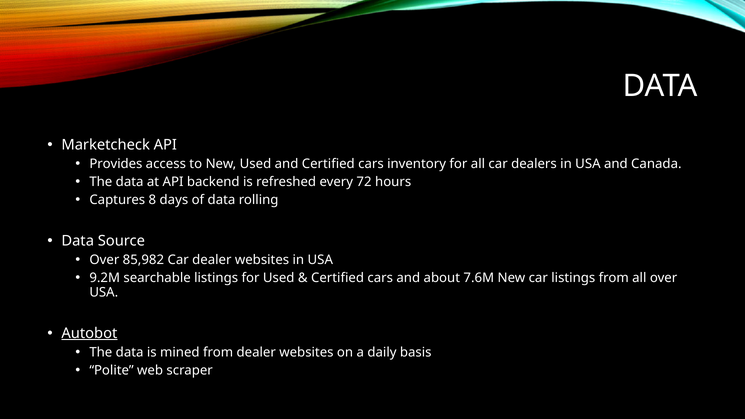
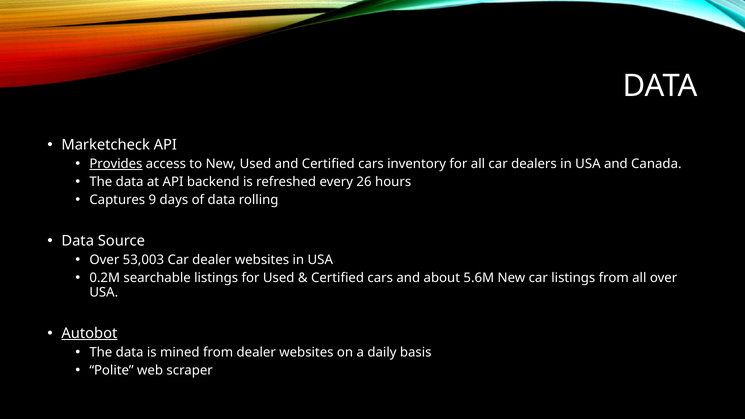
Provides underline: none -> present
72: 72 -> 26
8: 8 -> 9
85,982: 85,982 -> 53,003
9.2M: 9.2M -> 0.2M
7.6M: 7.6M -> 5.6M
